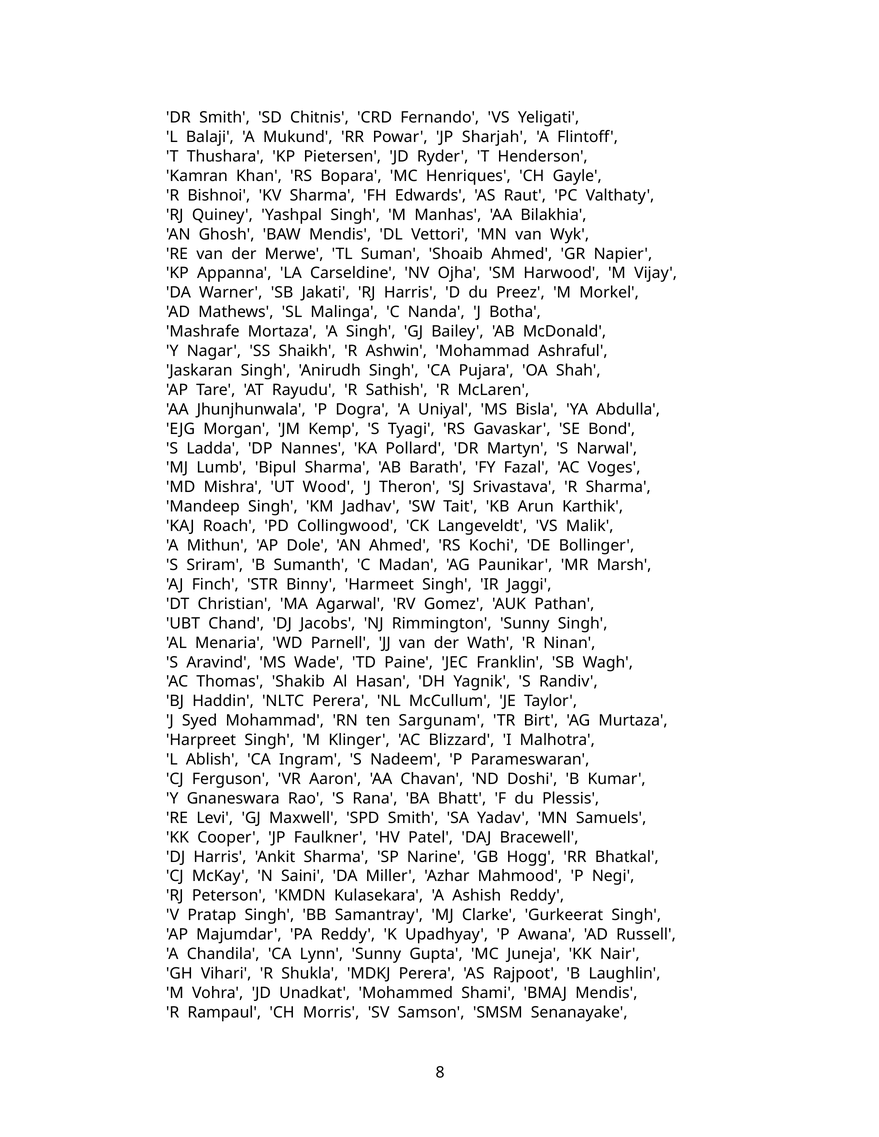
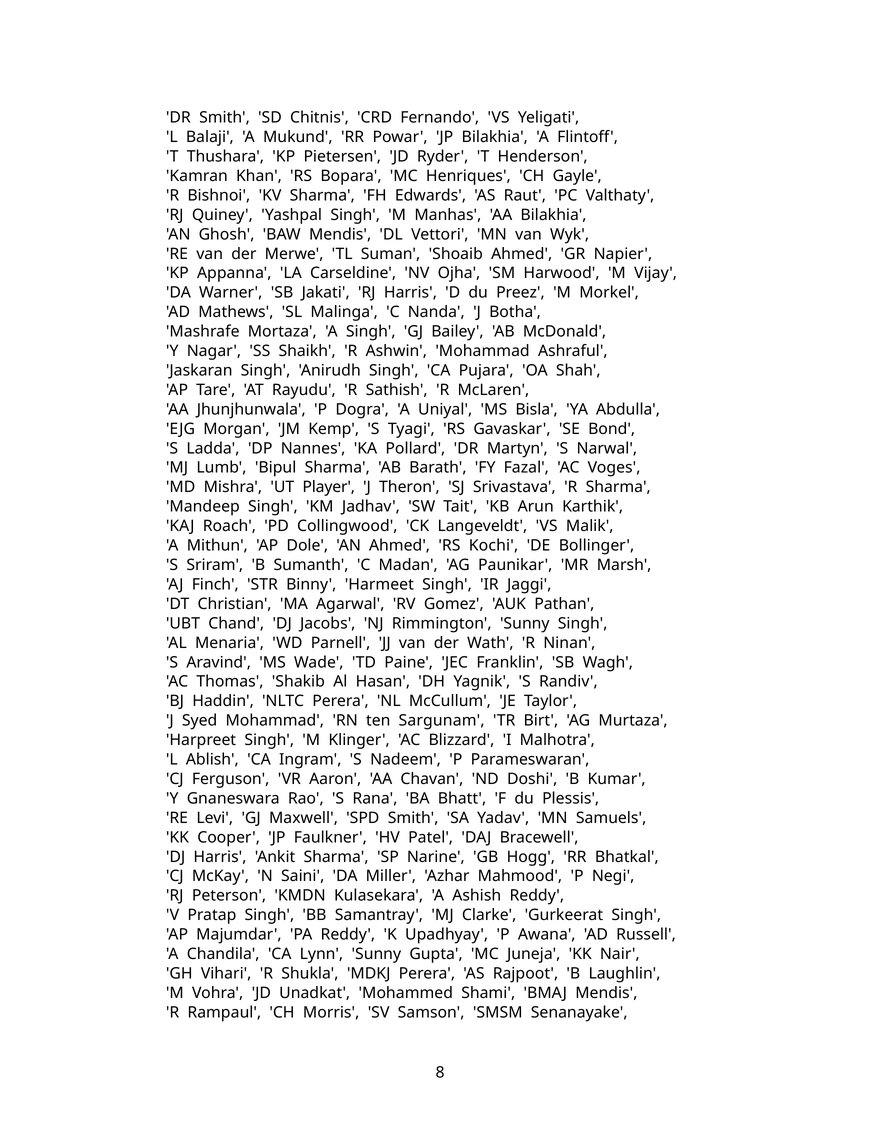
JP Sharjah: Sharjah -> Bilakhia
Wood: Wood -> Player
